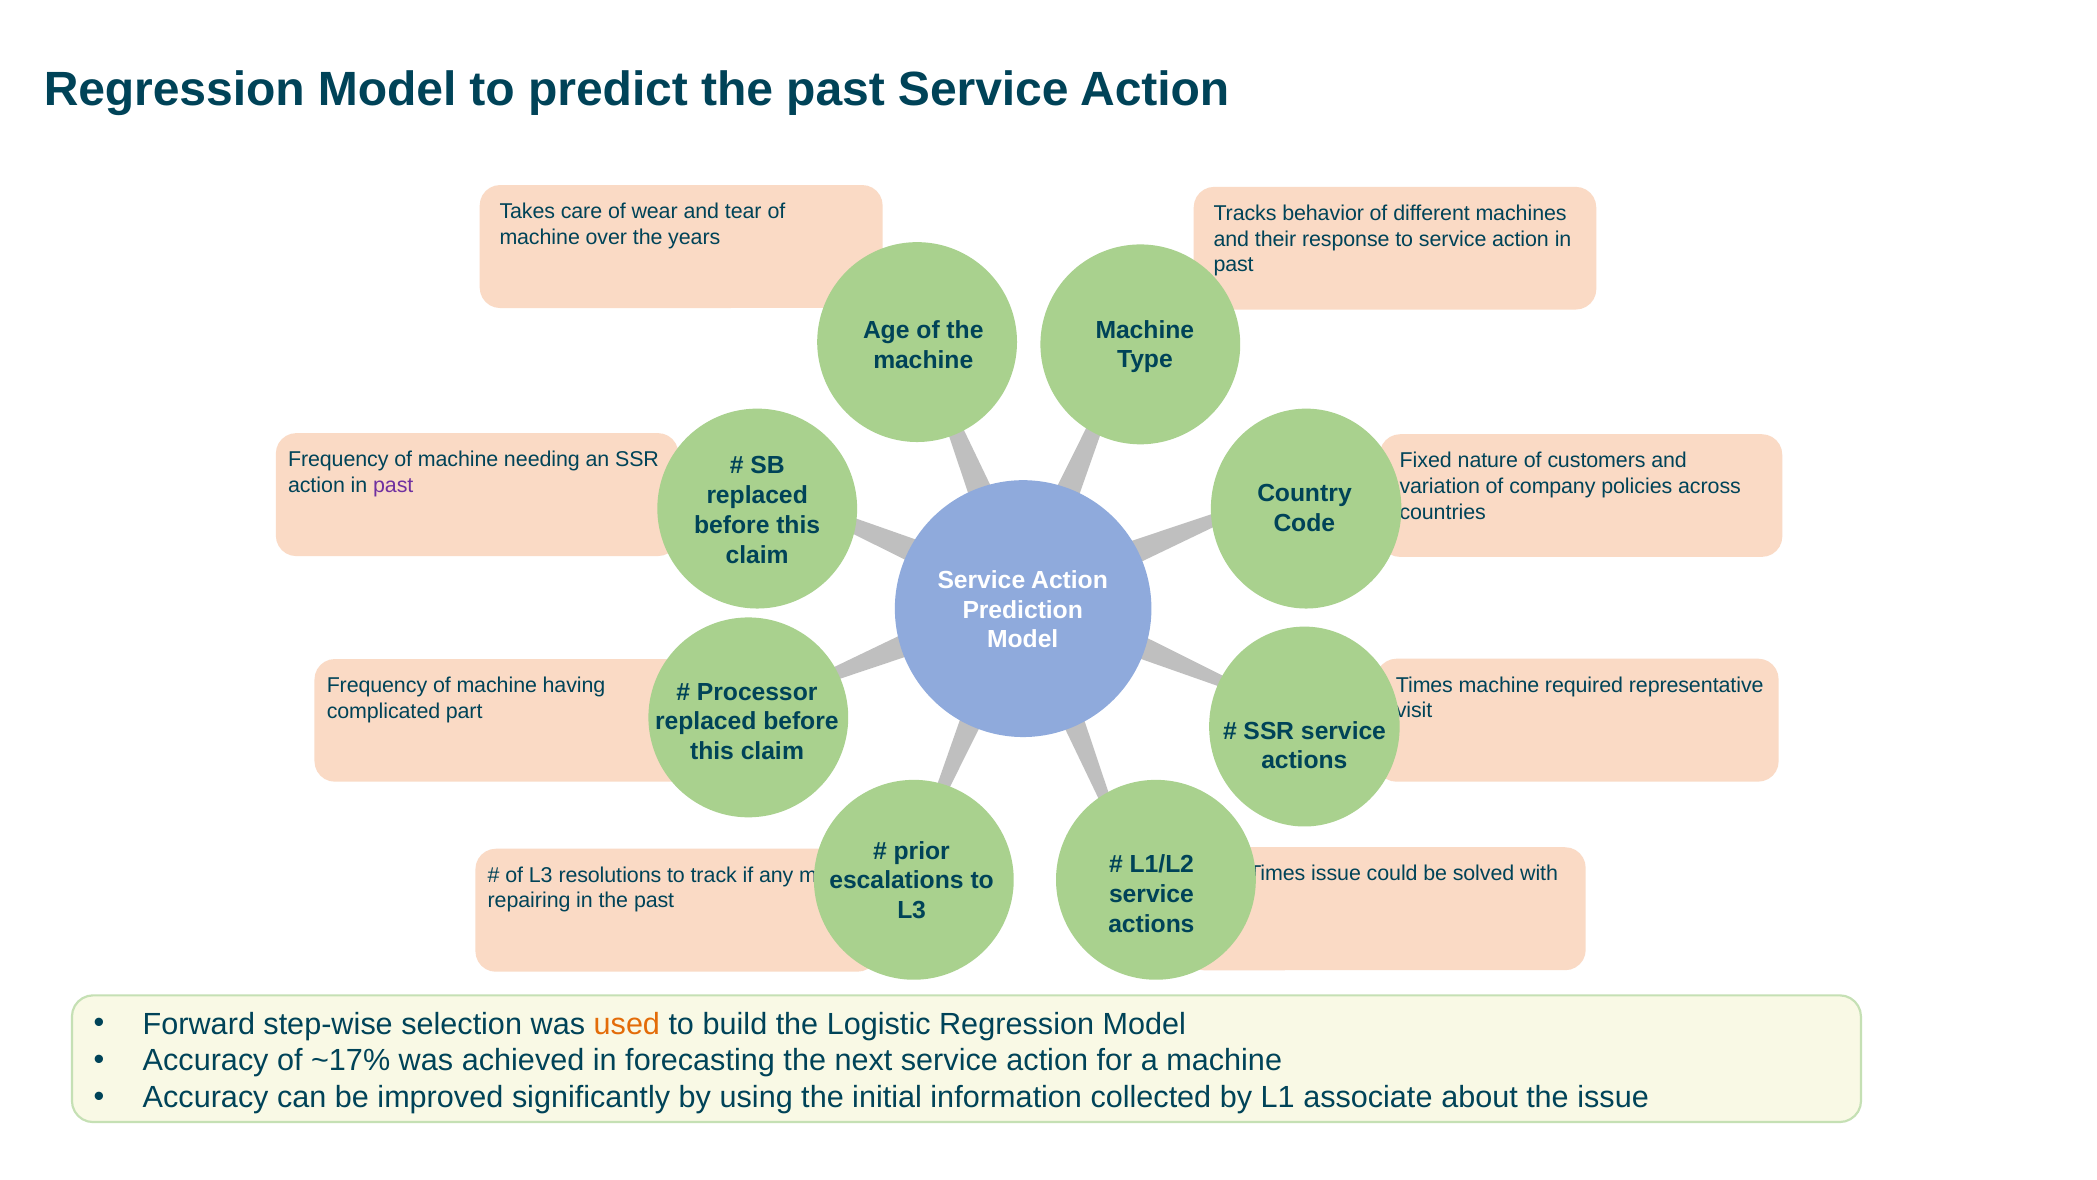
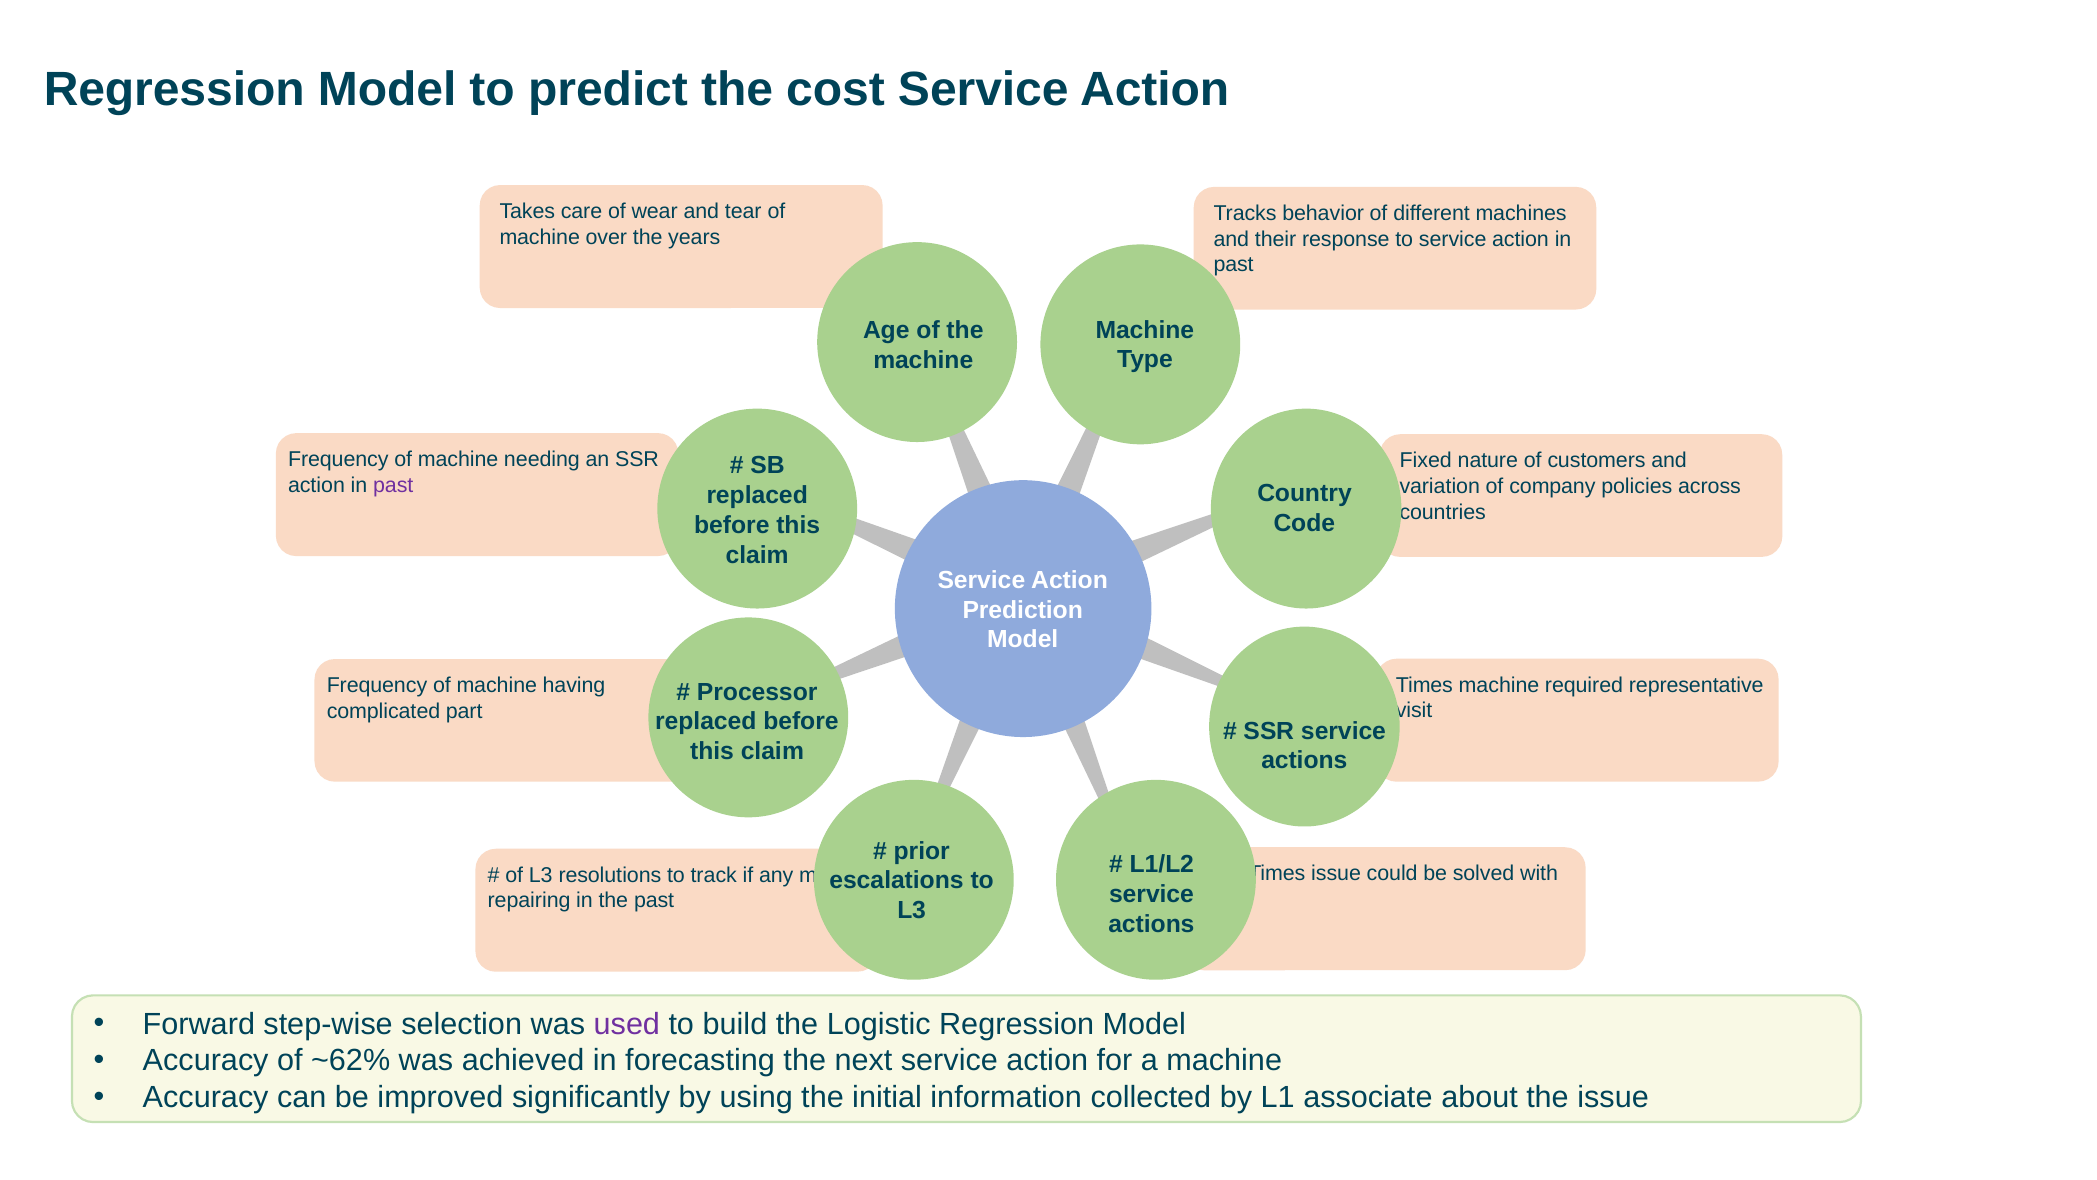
predict the past: past -> cost
used colour: orange -> purple
~17%: ~17% -> ~62%
